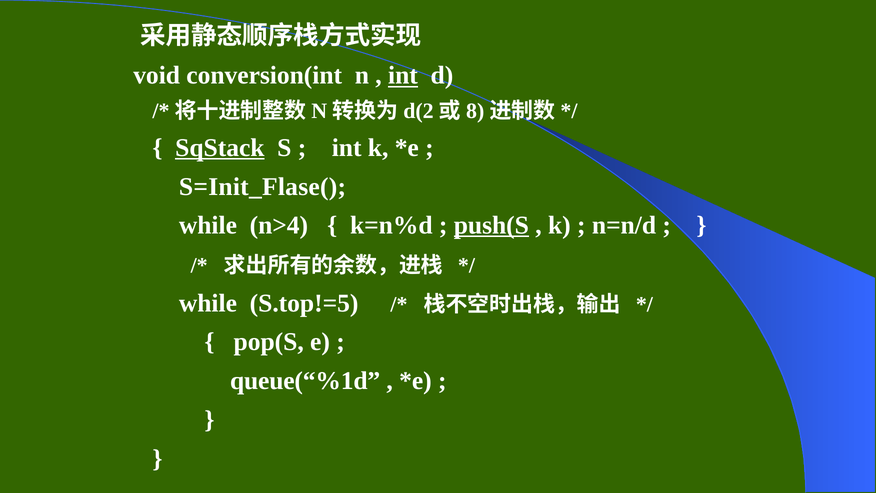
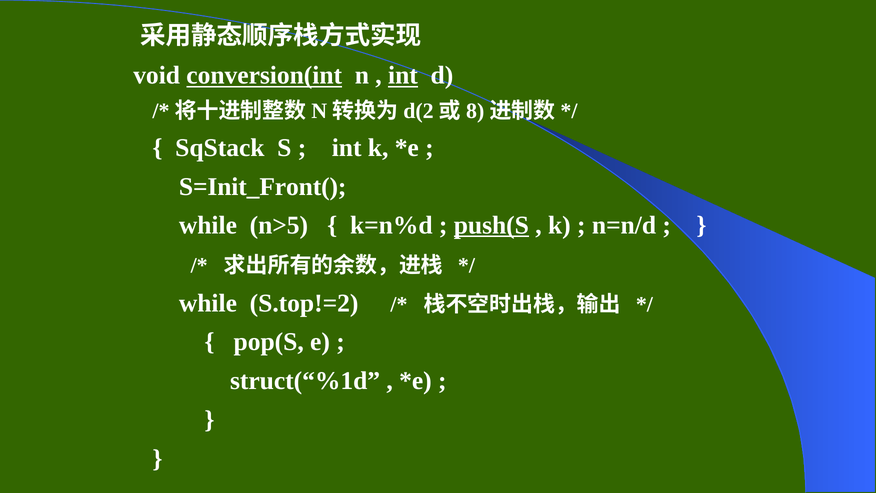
conversion(int underline: none -> present
SqStack underline: present -> none
S=Init_Flase(: S=Init_Flase( -> S=Init_Front(
n>4: n>4 -> n>5
S.top!=5: S.top!=5 -> S.top!=2
queue(“%1d: queue(“%1d -> struct(“%1d
